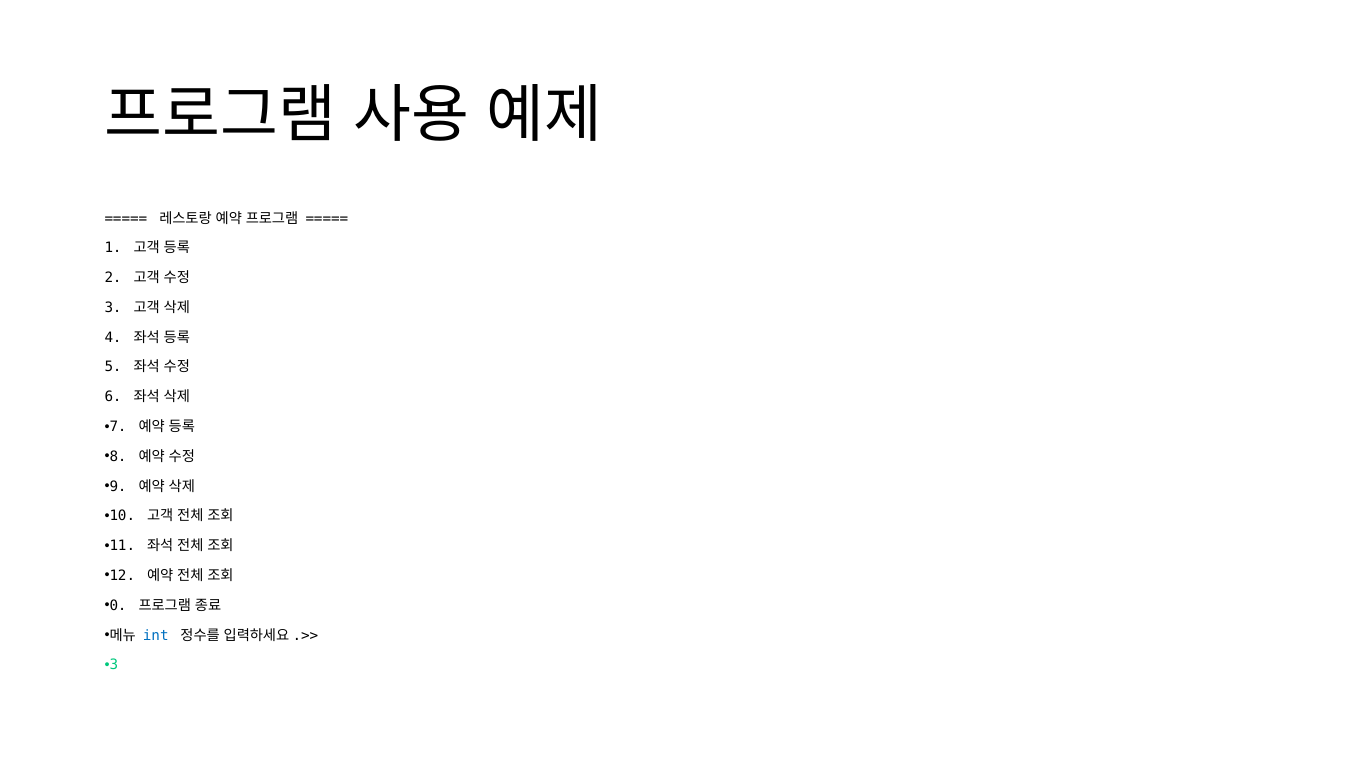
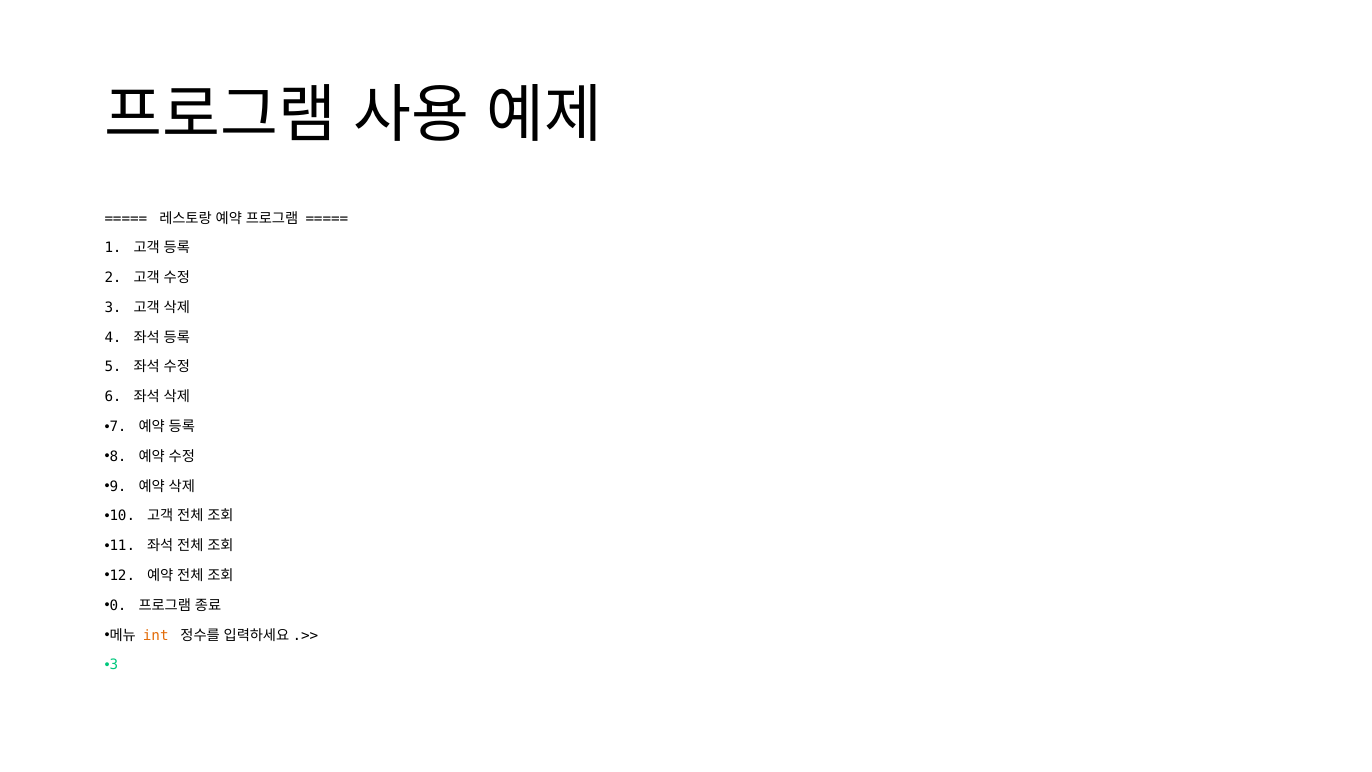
int colour: blue -> orange
